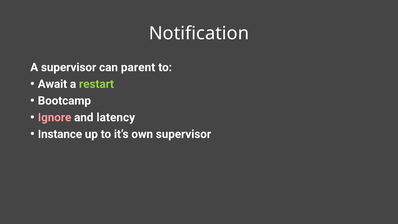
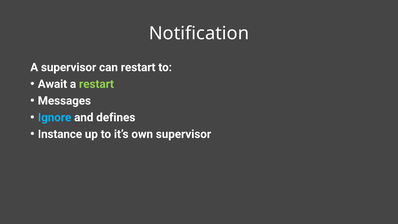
can parent: parent -> restart
Bootcamp: Bootcamp -> Messages
Ignore colour: pink -> light blue
latency: latency -> defines
